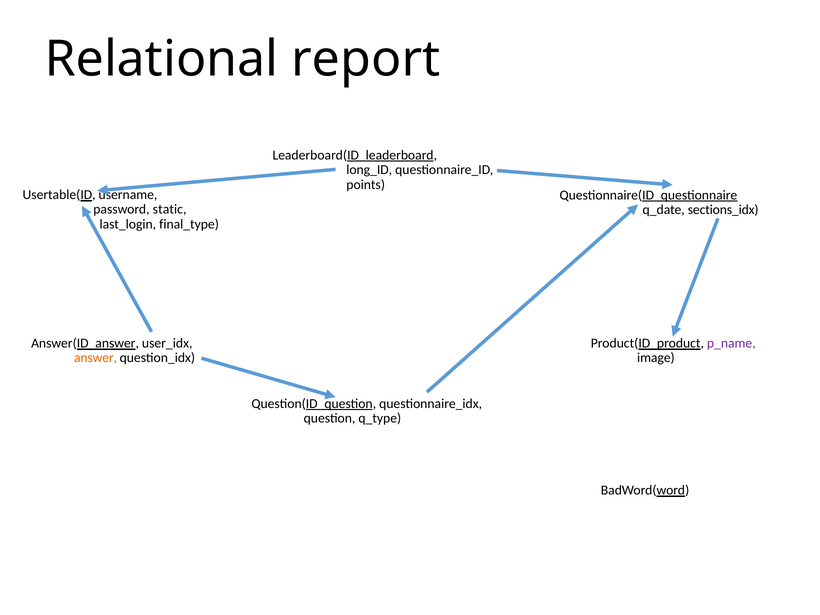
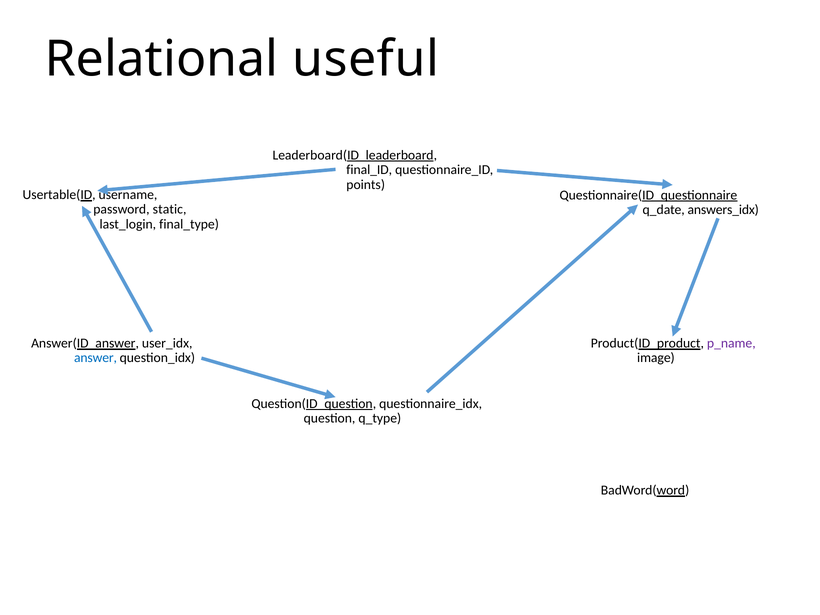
report: report -> useful
long_ID: long_ID -> final_ID
sections_idx: sections_idx -> answers_idx
answer colour: orange -> blue
